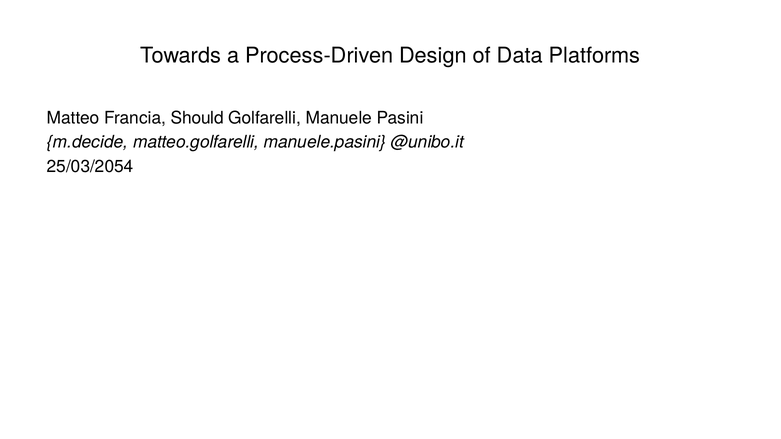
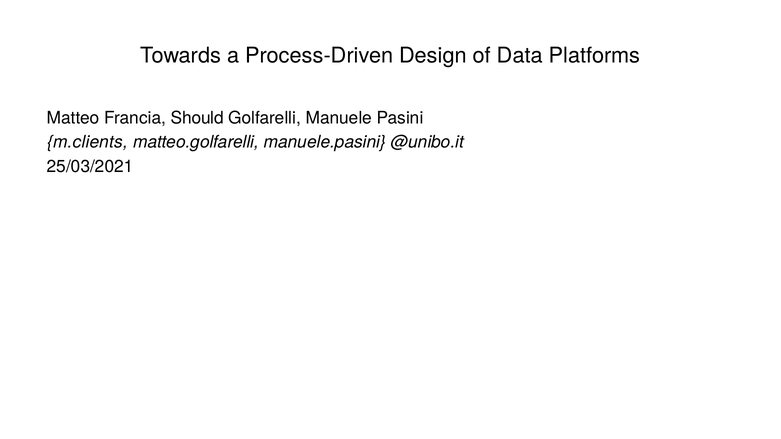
m.decide: m.decide -> m.clients
25/03/2054: 25/03/2054 -> 25/03/2021
